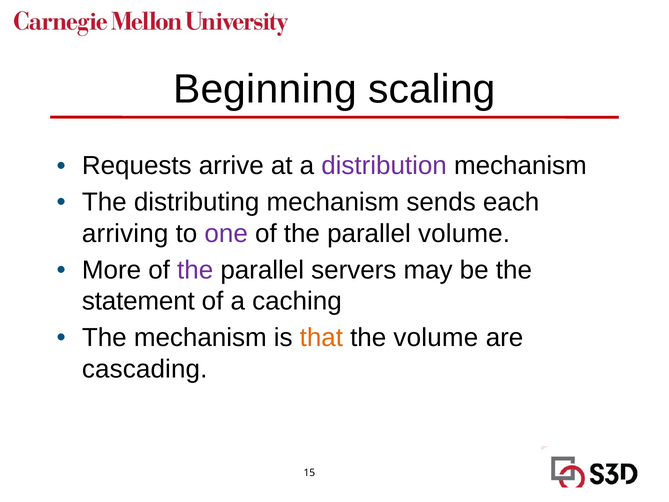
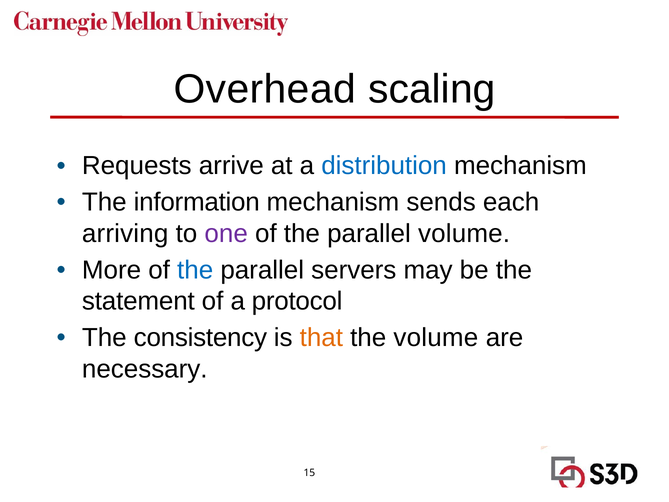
Beginning: Beginning -> Overhead
distribution colour: purple -> blue
distributing: distributing -> information
the at (195, 270) colour: purple -> blue
caching: caching -> protocol
The mechanism: mechanism -> consistency
cascading: cascading -> necessary
